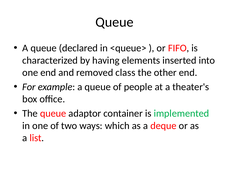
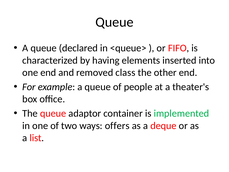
which: which -> offers
